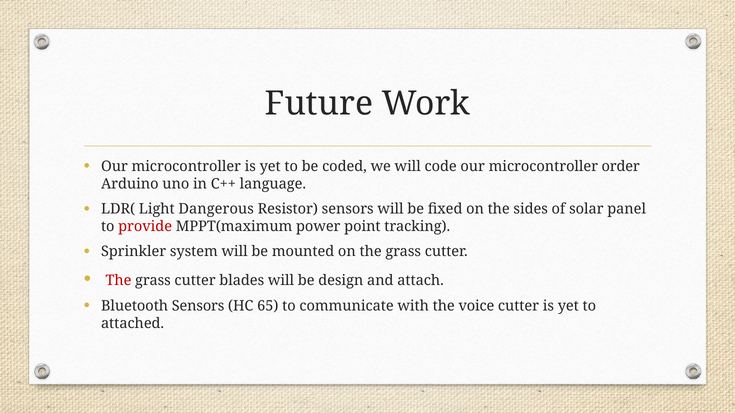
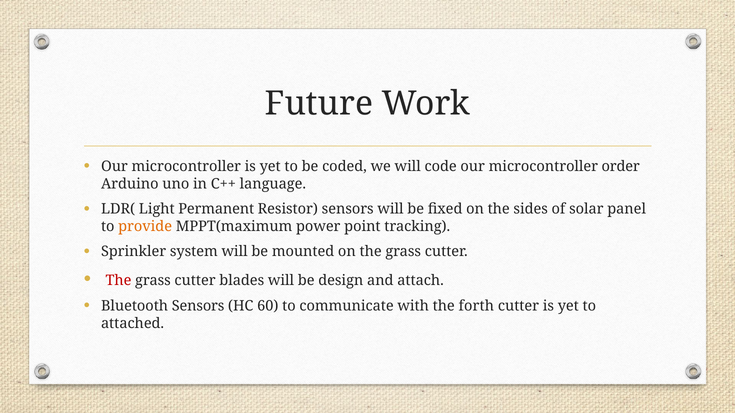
Dangerous: Dangerous -> Permanent
provide colour: red -> orange
65: 65 -> 60
voice: voice -> forth
